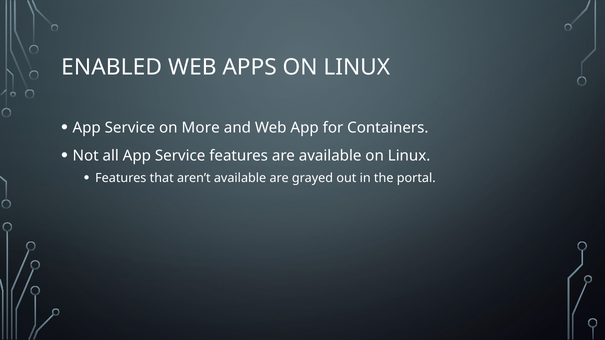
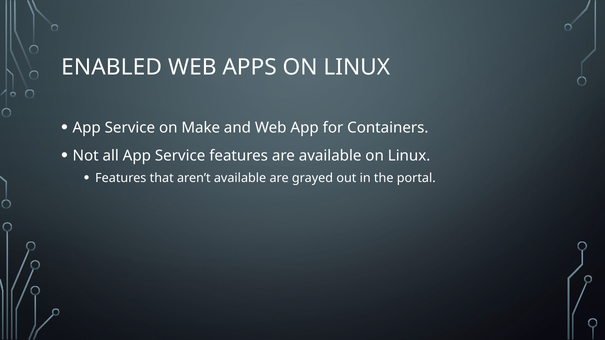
More: More -> Make
